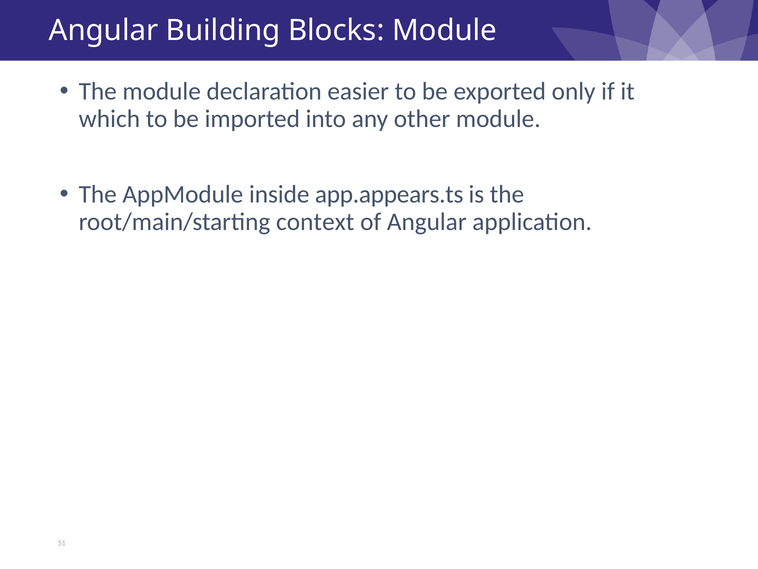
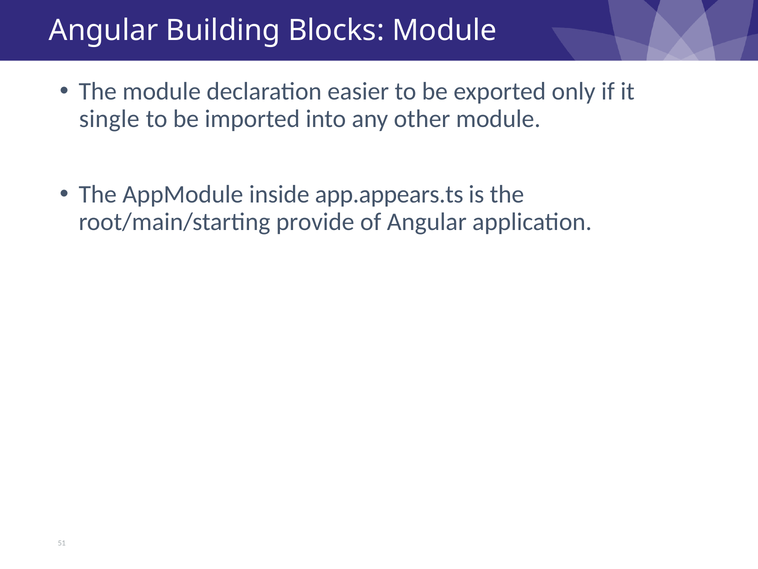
which: which -> single
context: context -> provide
